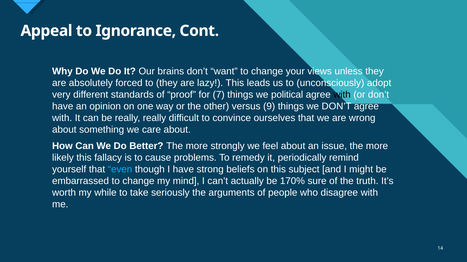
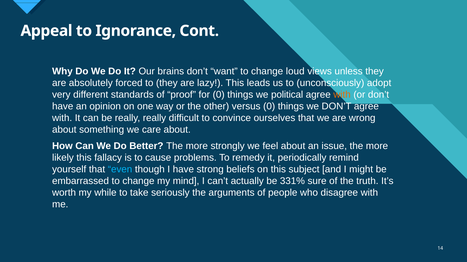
your: your -> loud
for 7: 7 -> 0
with at (342, 95) colour: black -> orange
versus 9: 9 -> 0
170%: 170% -> 331%
